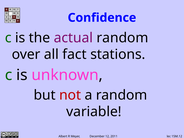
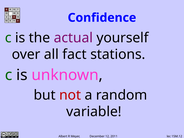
actual random: random -> yourself
